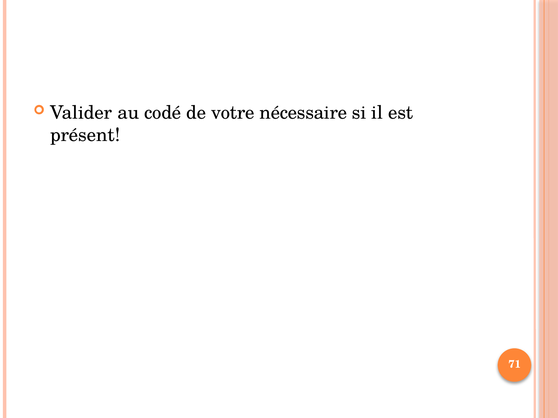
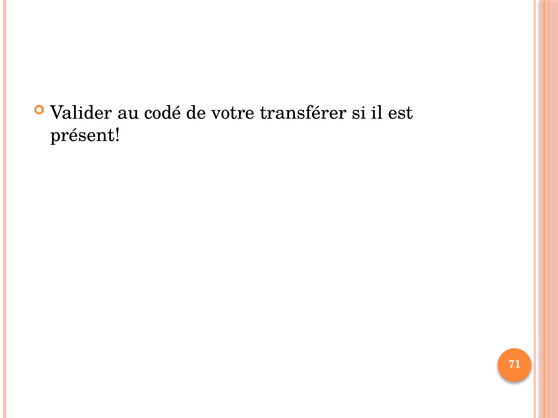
nécessaire: nécessaire -> transférer
